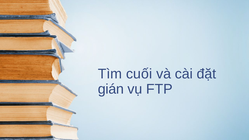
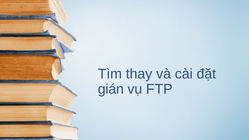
cuối: cuối -> thay
